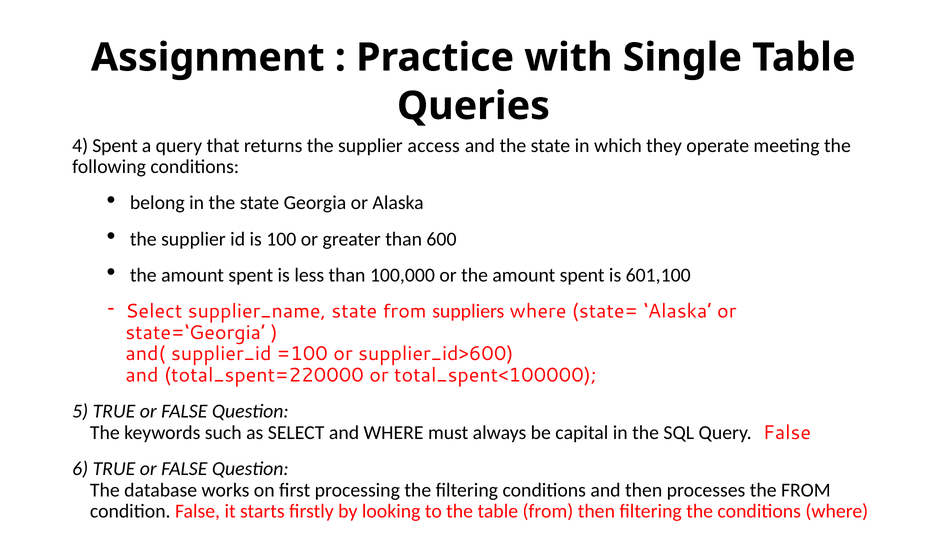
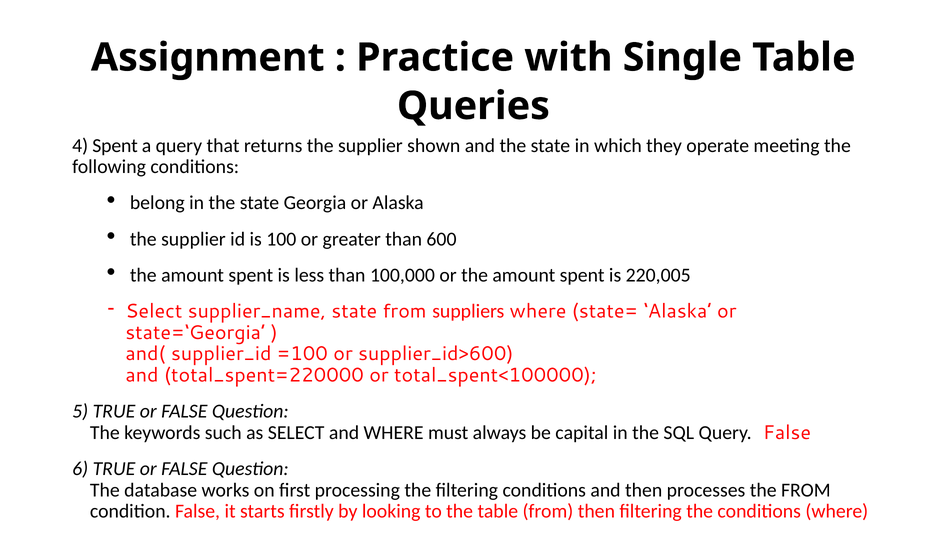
access: access -> shown
601,100: 601,100 -> 220,005
